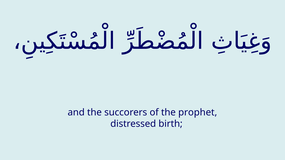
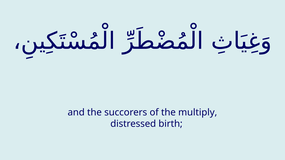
prophet: prophet -> multiply
